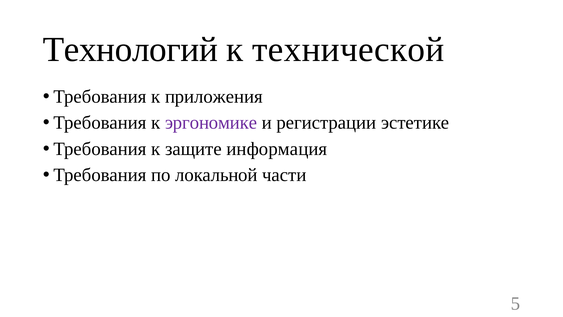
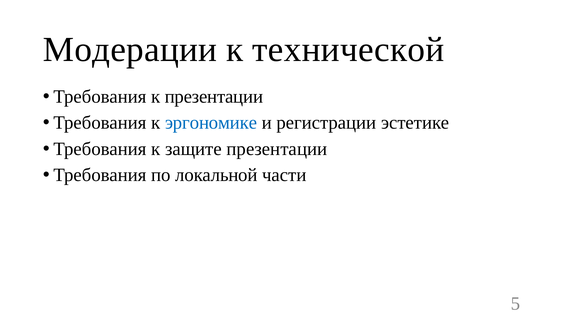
Технологий: Технологий -> Модерации
к приложения: приложения -> презентации
эргономике colour: purple -> blue
защите информация: информация -> презентации
